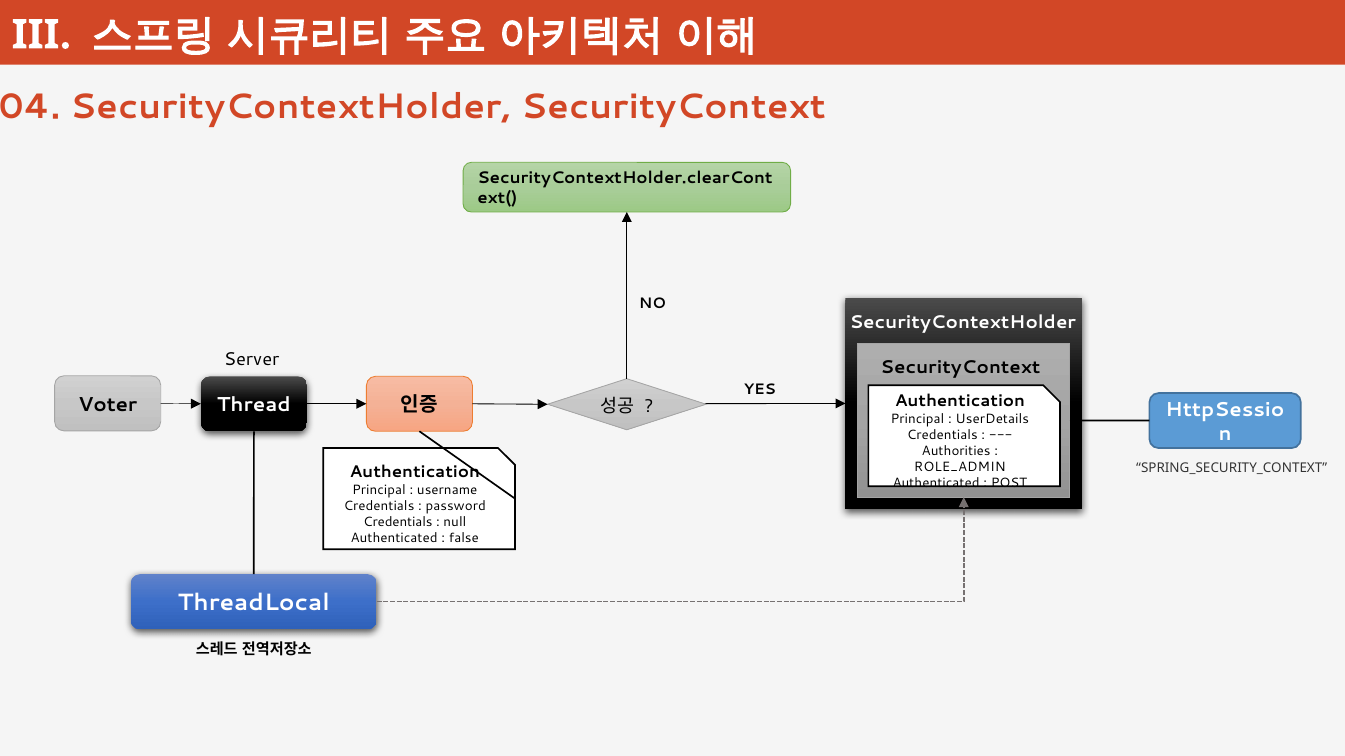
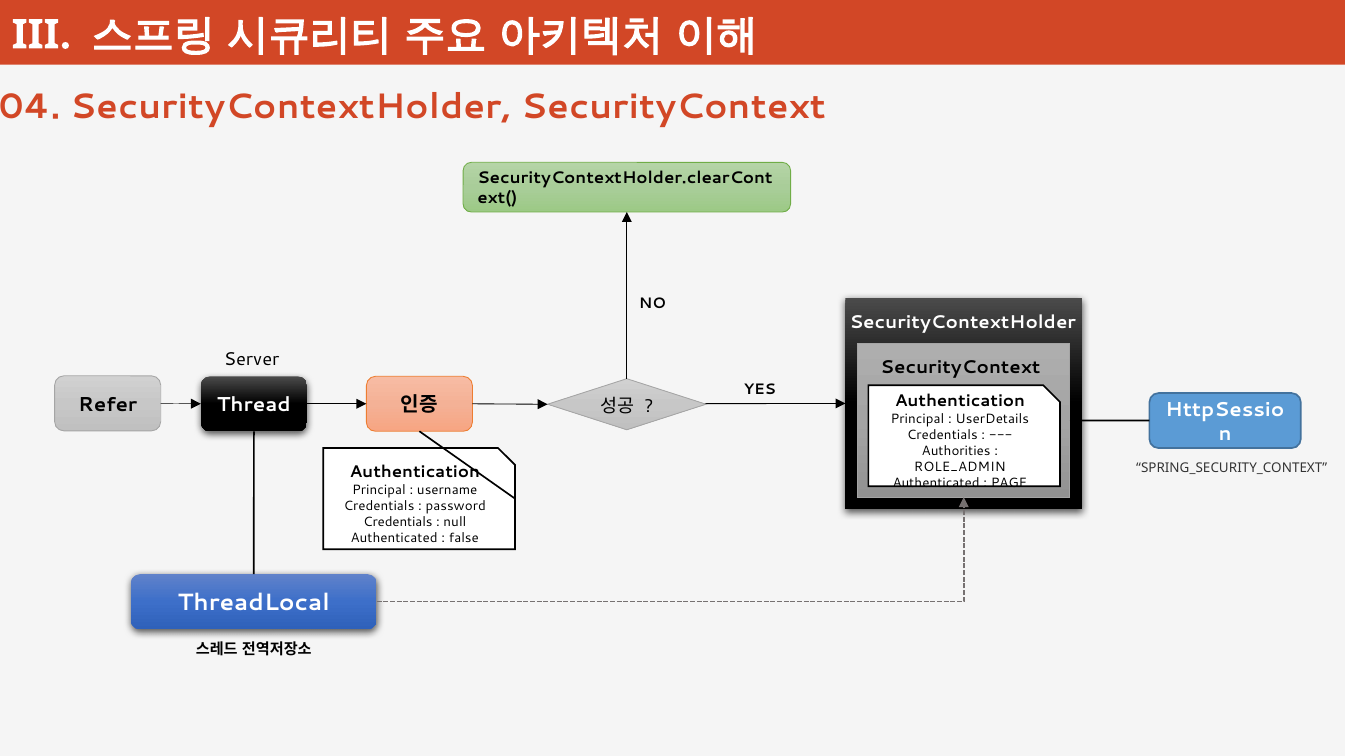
Voter: Voter -> Refer
POST: POST -> PAGE
